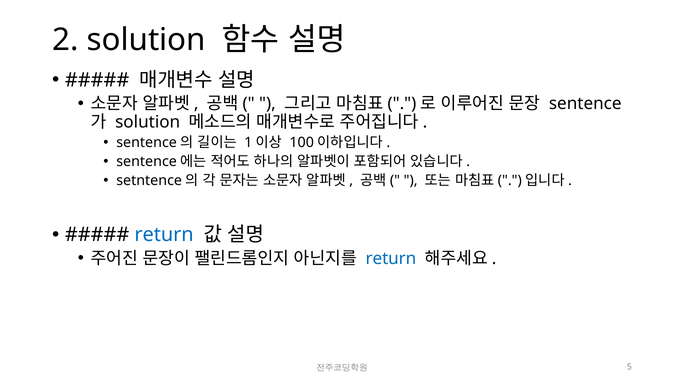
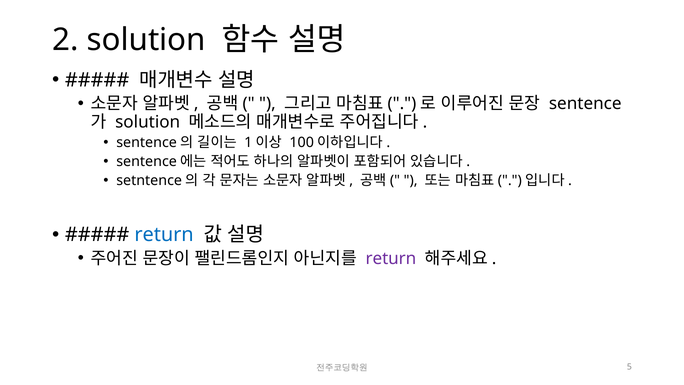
return at (391, 258) colour: blue -> purple
